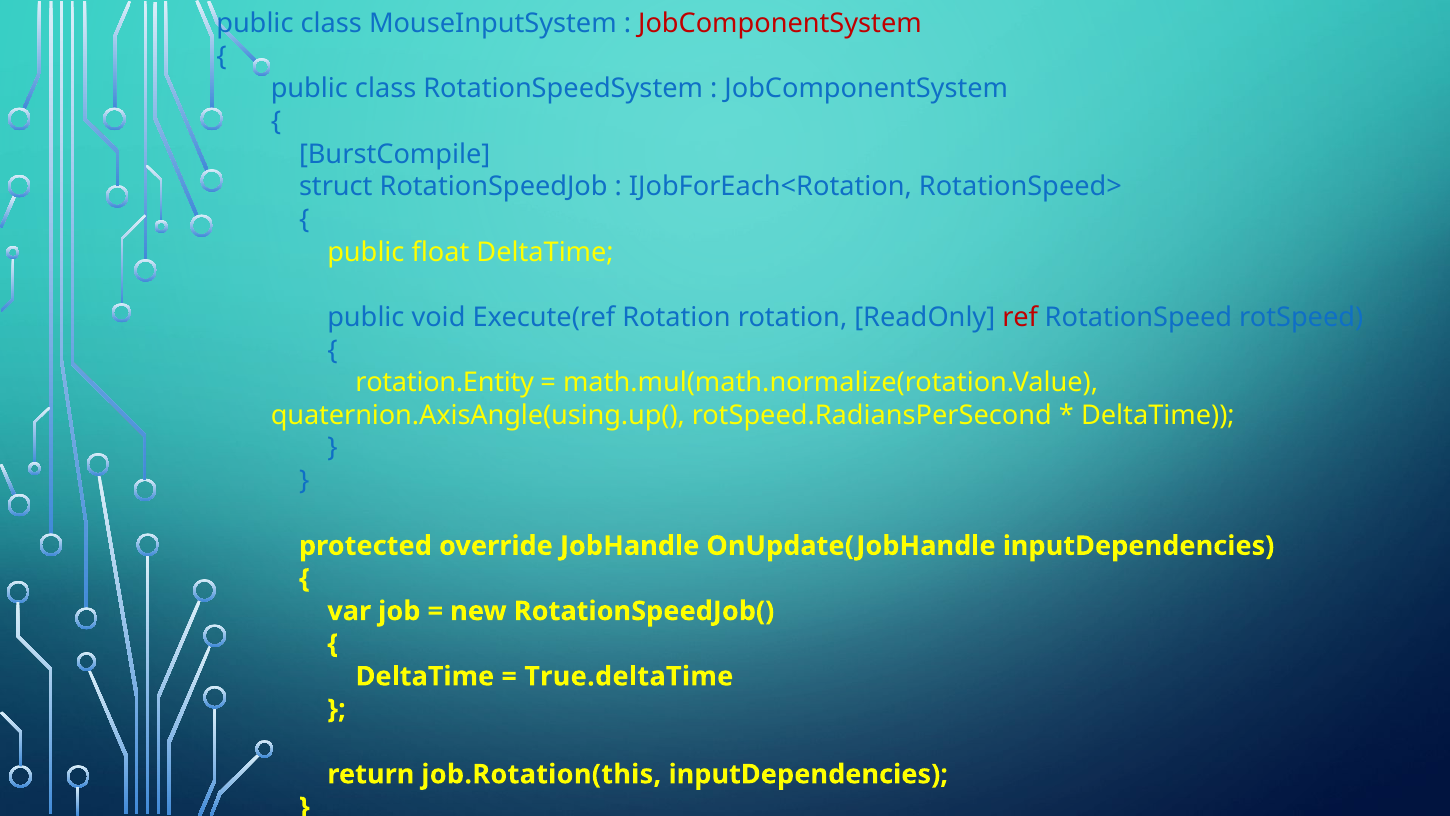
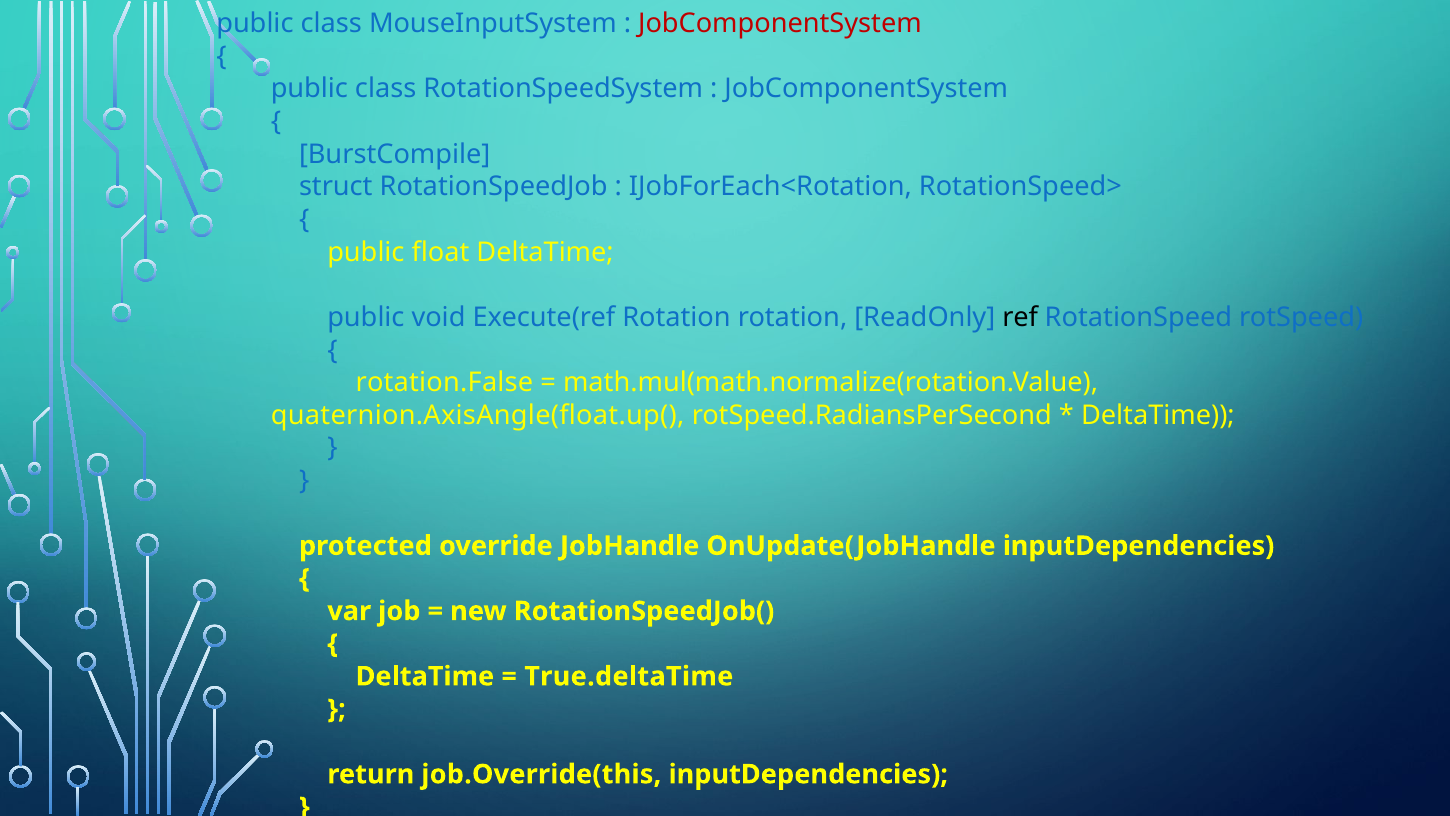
ref colour: red -> black
rotation.Entity: rotation.Entity -> rotation.False
quaternion.AxisAngle(using.up(: quaternion.AxisAngle(using.up( -> quaternion.AxisAngle(float.up(
job.Rotation(this: job.Rotation(this -> job.Override(this
